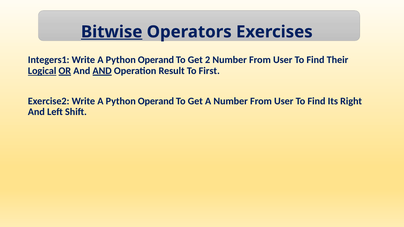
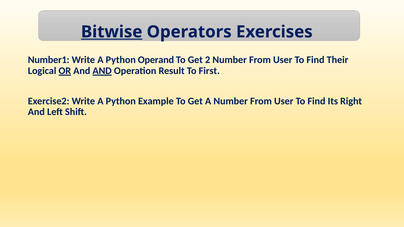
Integers1: Integers1 -> Number1
Logical underline: present -> none
Operand at (156, 101): Operand -> Example
